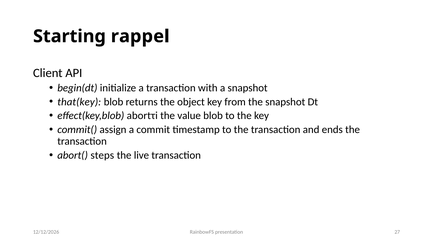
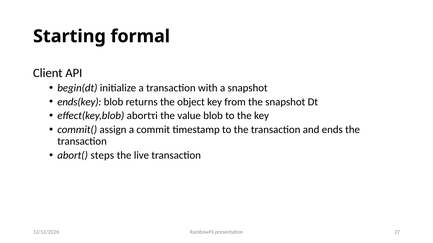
rappel: rappel -> formal
that(key: that(key -> ends(key
